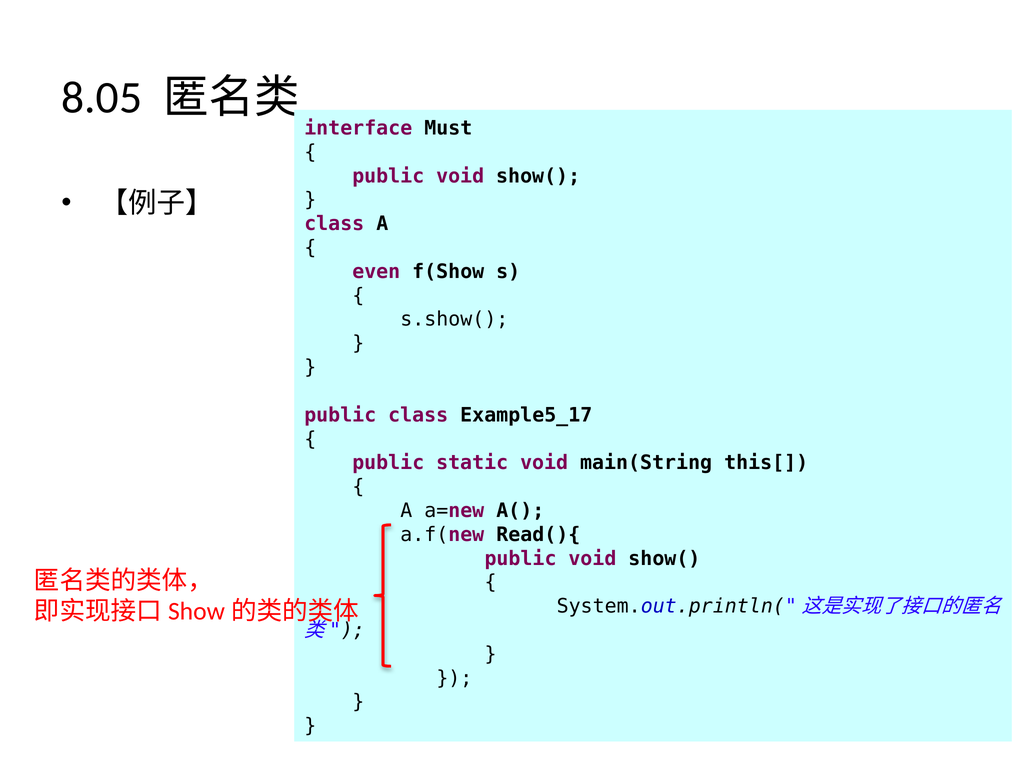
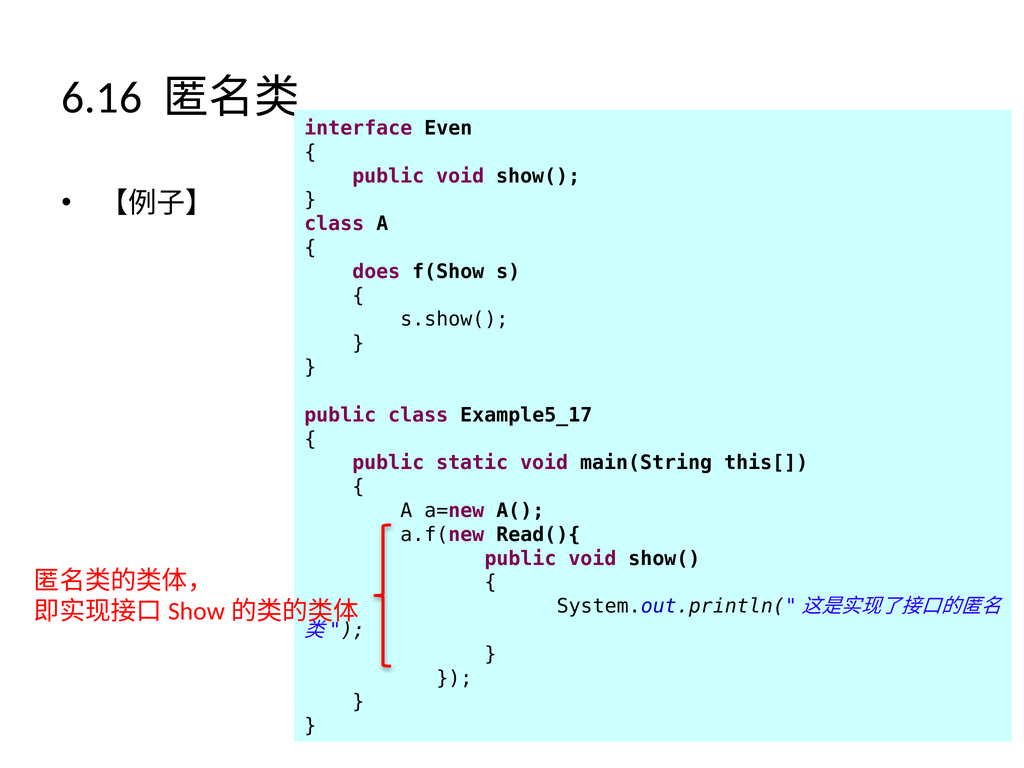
8.05: 8.05 -> 6.16
Must: Must -> Even
even: even -> does
